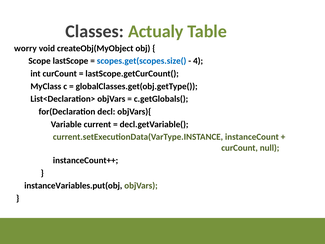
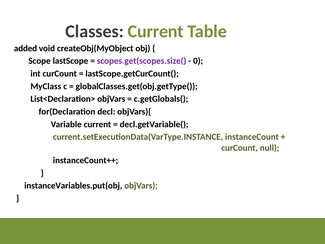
Classes Actualy: Actualy -> Current
worry: worry -> added
scopes.get(scopes.size( colour: blue -> purple
4: 4 -> 0
